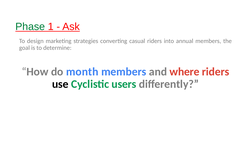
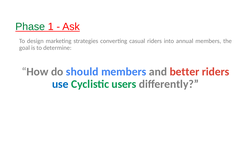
month: month -> should
where: where -> better
use colour: black -> blue
